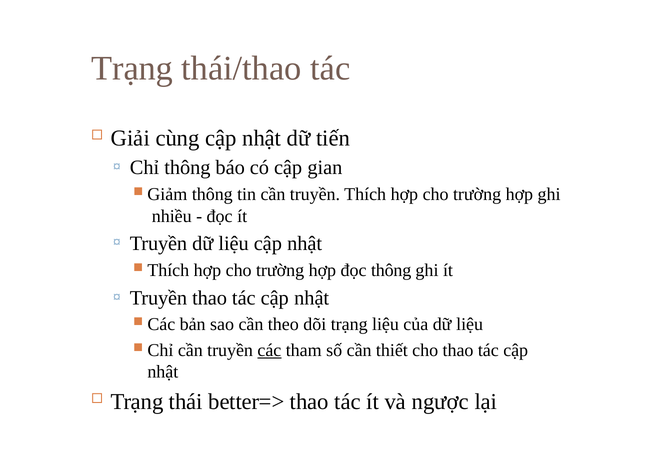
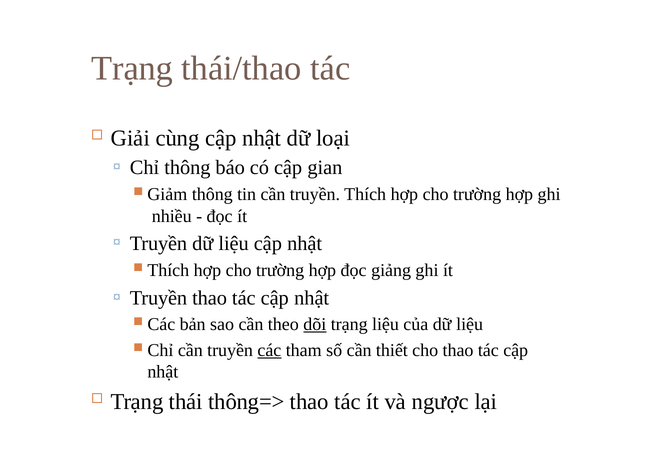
tiến: tiến -> loại
đọc thông: thông -> giảng
dõi underline: none -> present
better=>: better=> -> thông=>
